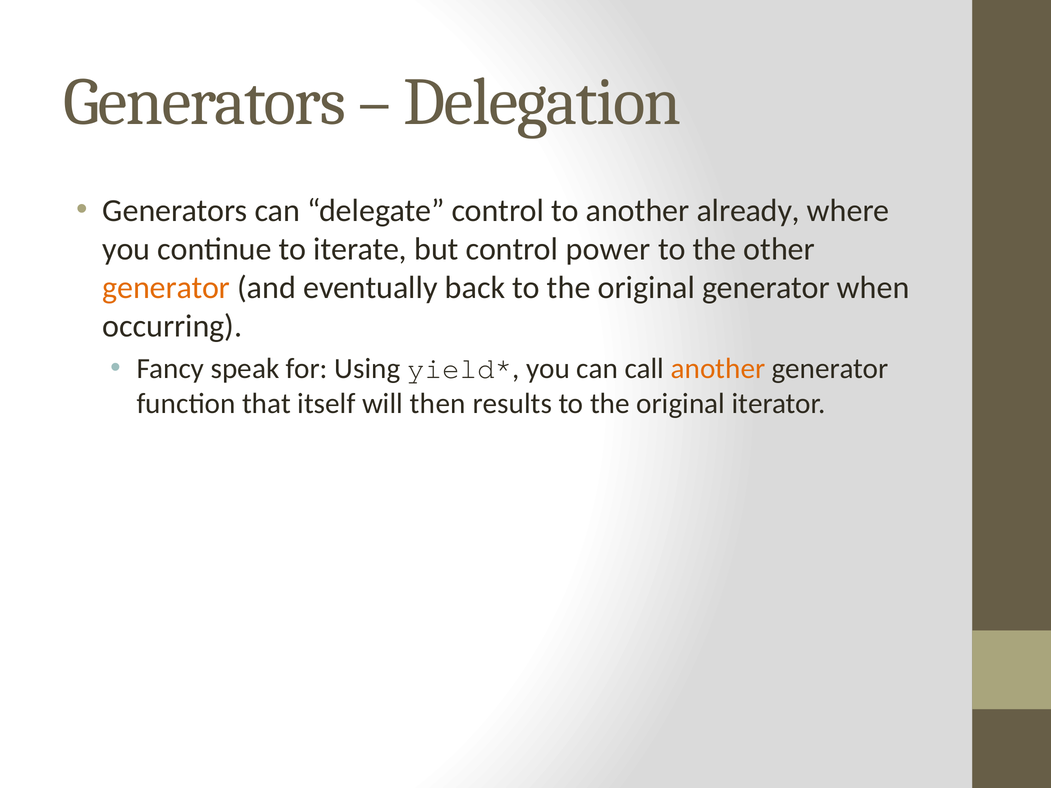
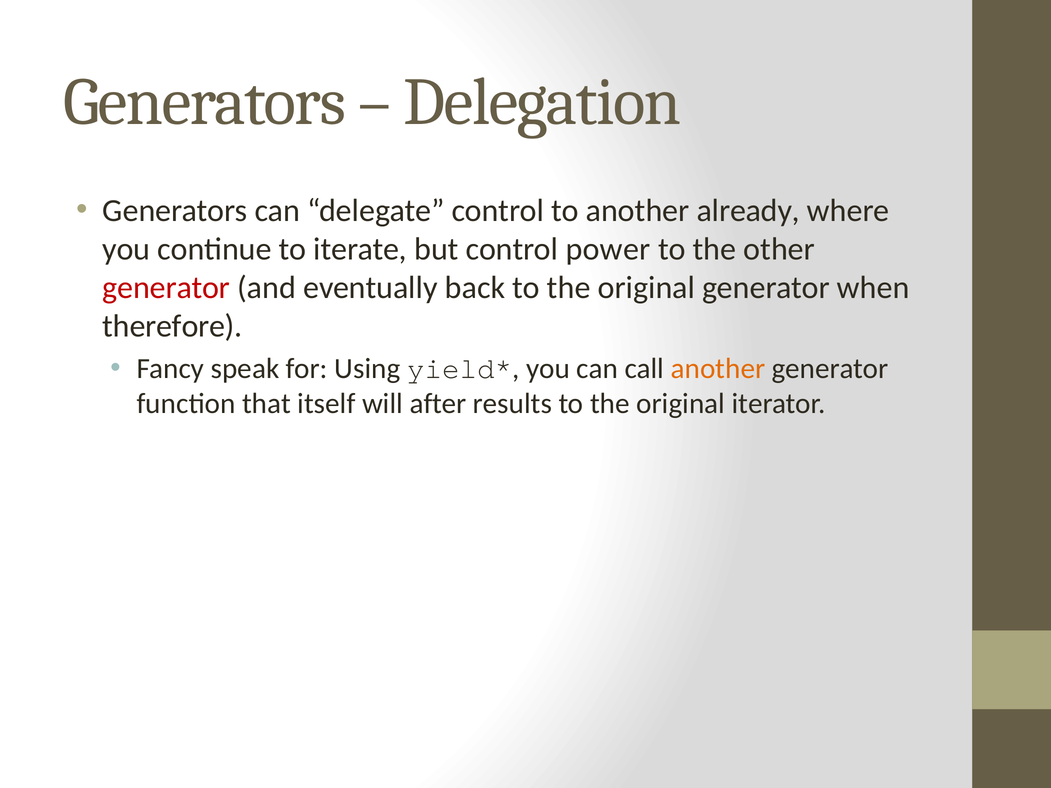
generator at (166, 288) colour: orange -> red
occurring: occurring -> therefore
then: then -> after
